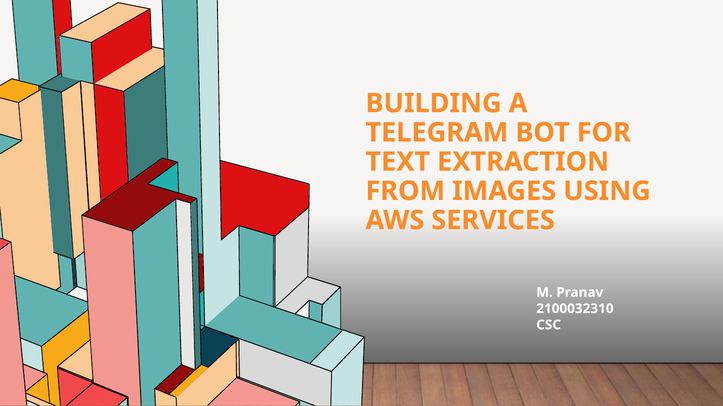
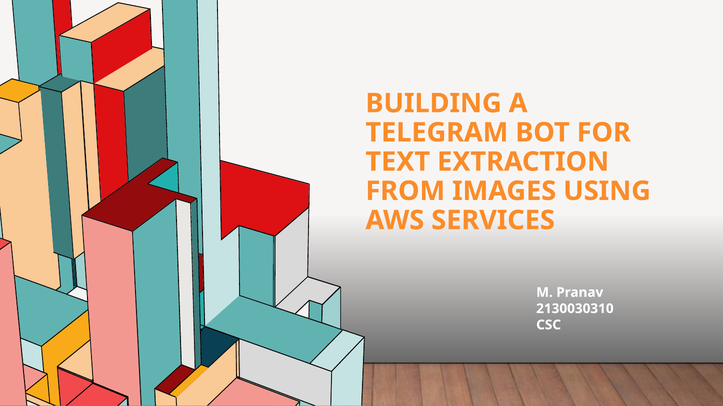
2100032310: 2100032310 -> 2130030310
